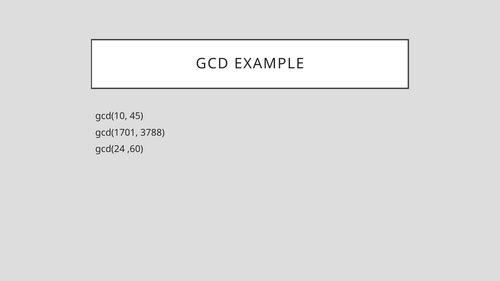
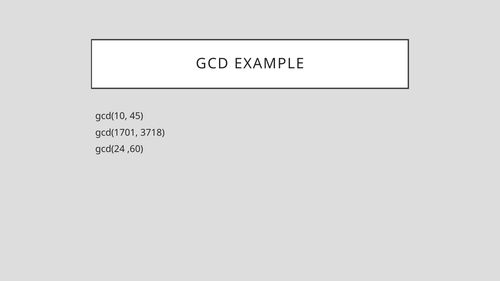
3788: 3788 -> 3718
